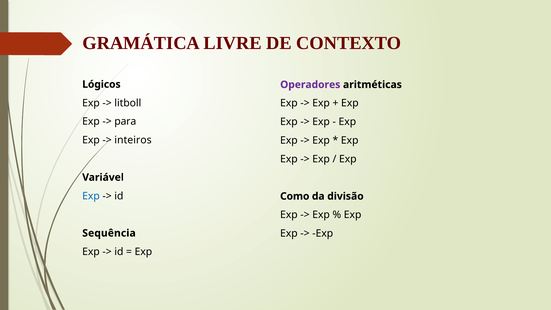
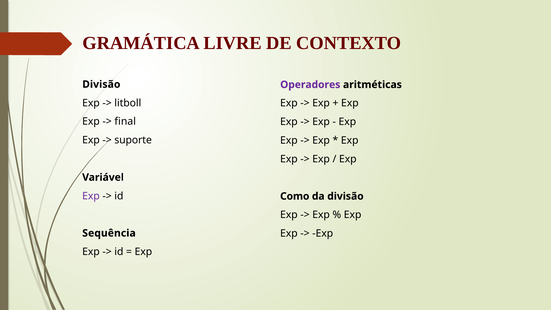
Lógicos at (101, 84): Lógicos -> Divisão
para: para -> final
inteiros: inteiros -> suporte
Exp at (91, 196) colour: blue -> purple
